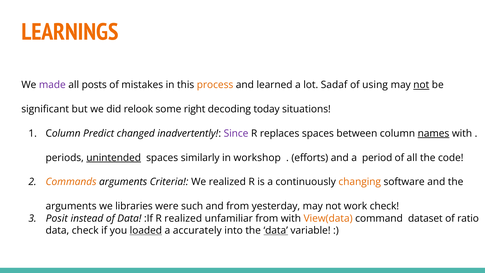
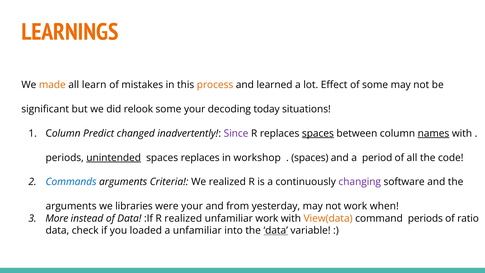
made colour: purple -> orange
posts: posts -> learn
Sadaf: Sadaf -> Effect
of using: using -> some
not at (421, 85) underline: present -> none
some right: right -> your
spaces at (318, 133) underline: none -> present
spaces similarly: similarly -> replaces
efforts at (310, 158): efforts -> spaces
Commands colour: orange -> blue
changing colour: orange -> purple
were such: such -> your
work check: check -> when
Posit: Posit -> More
unfamiliar from: from -> work
command dataset: dataset -> periods
loaded underline: present -> none
a accurately: accurately -> unfamiliar
